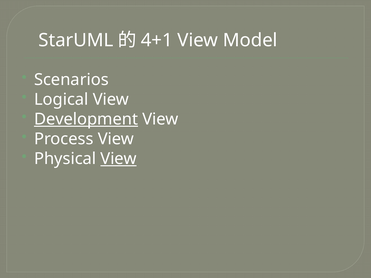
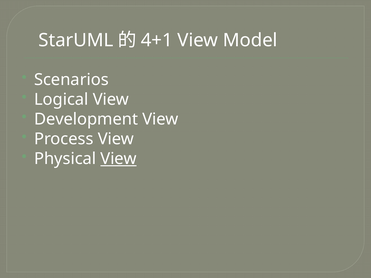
Development underline: present -> none
